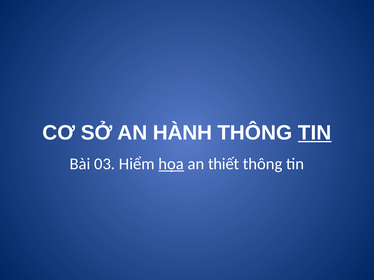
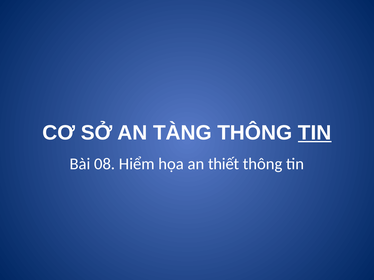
HÀNH: HÀNH -> TÀNG
03: 03 -> 08
họa underline: present -> none
